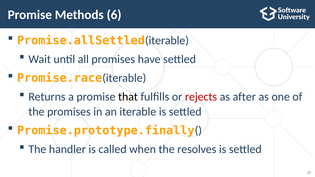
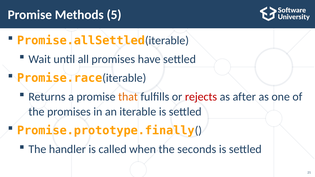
6: 6 -> 5
that colour: black -> orange
resolves: resolves -> seconds
